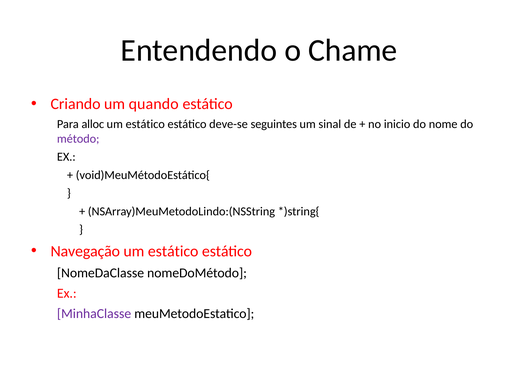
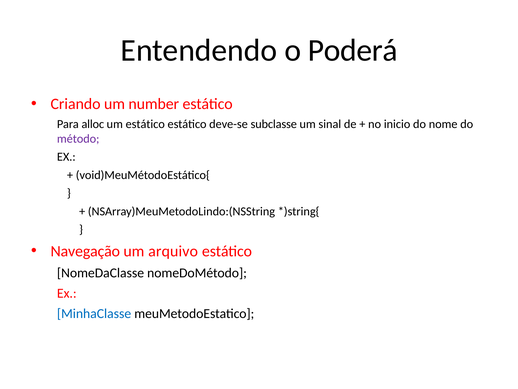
Chame: Chame -> Poderá
quando: quando -> number
seguintes: seguintes -> subclasse
estático at (173, 251): estático -> arquivo
MinhaClasse colour: purple -> blue
